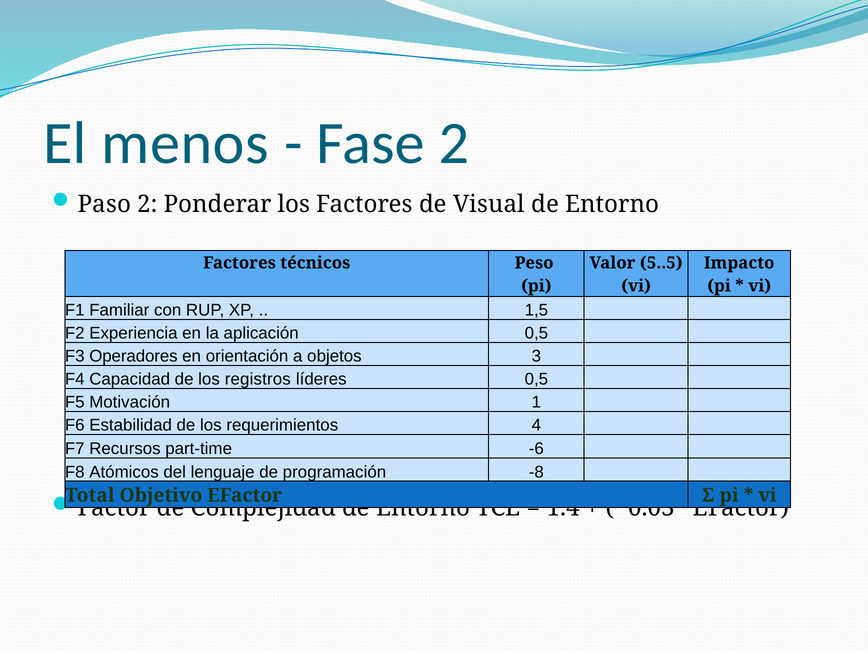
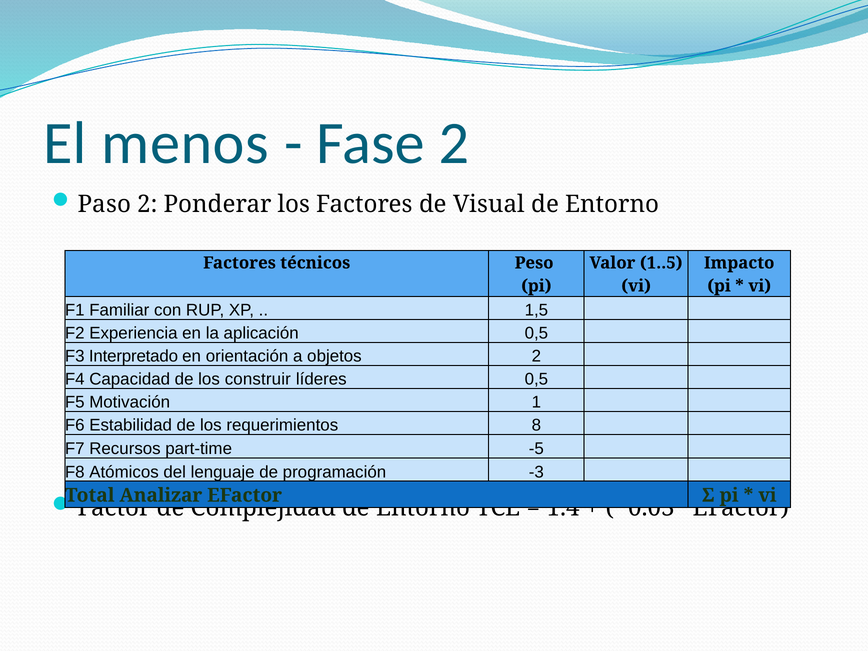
5..5: 5..5 -> 1..5
Operadores: Operadores -> Interpretado
objetos 3: 3 -> 2
registros: registros -> construir
4: 4 -> 8
-6: -6 -> -5
-8: -8 -> -3
Objetivo: Objetivo -> Analizar
